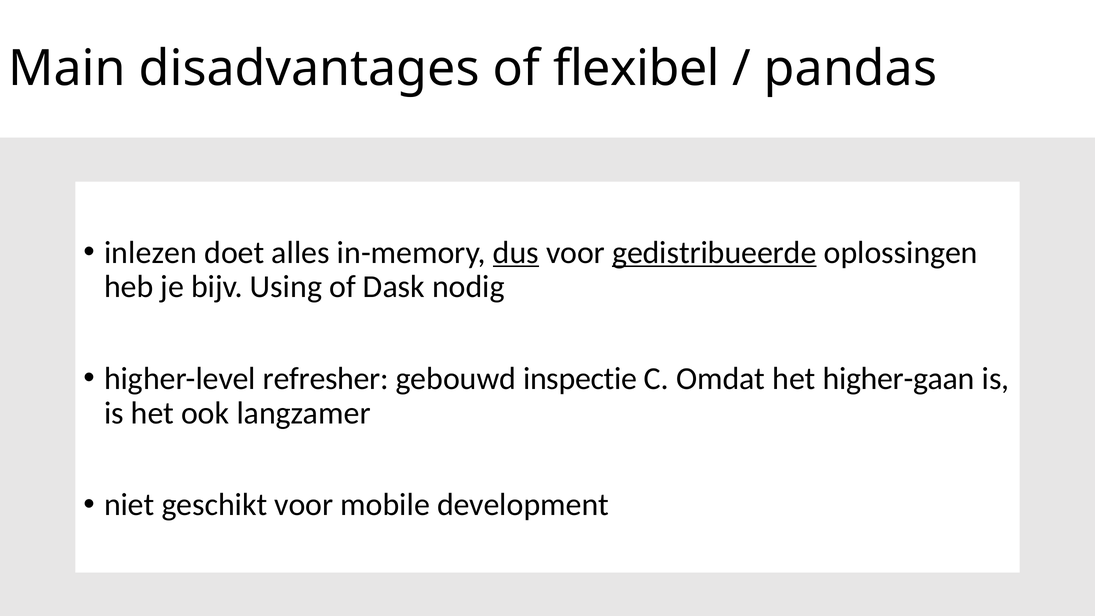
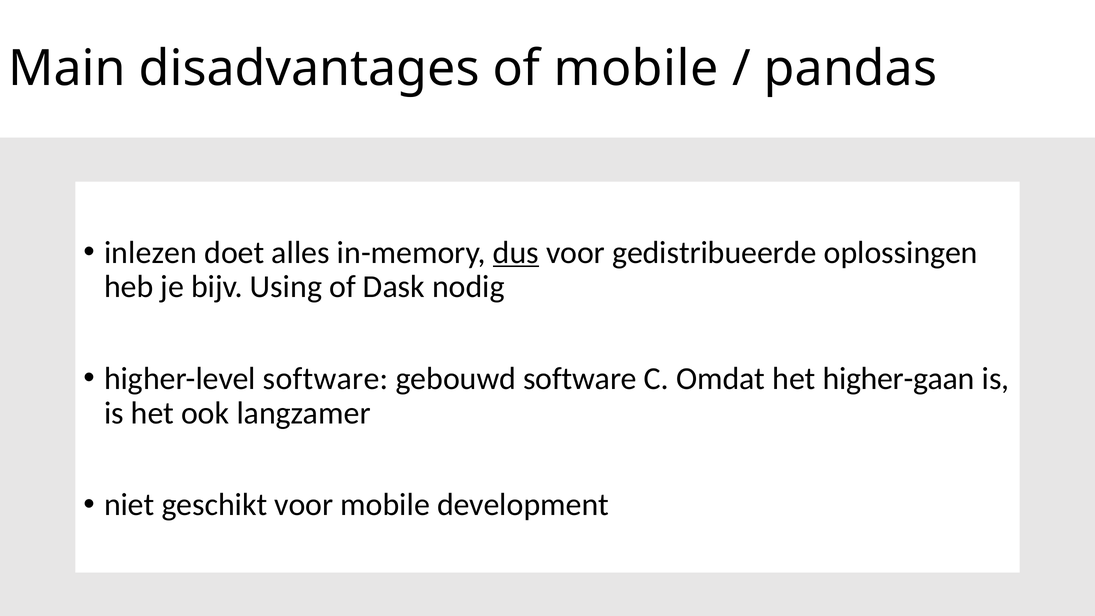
of flexibel: flexibel -> mobile
gedistribueerde underline: present -> none
higher-level refresher: refresher -> software
gebouwd inspectie: inspectie -> software
